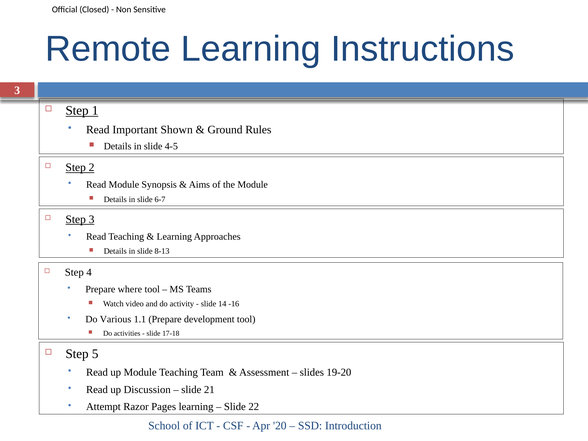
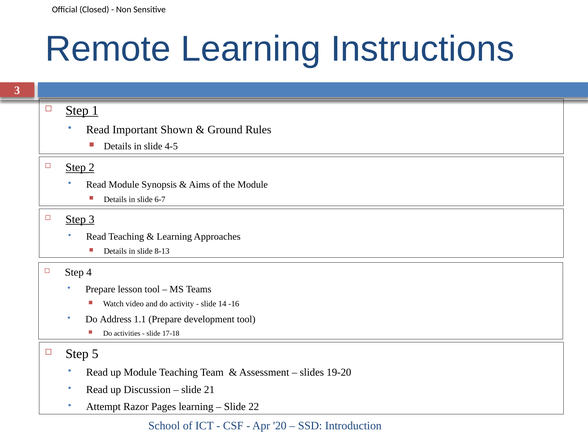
where: where -> lesson
Various: Various -> Address
